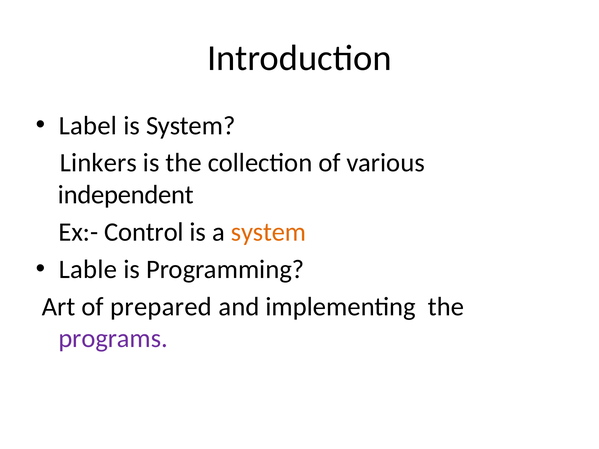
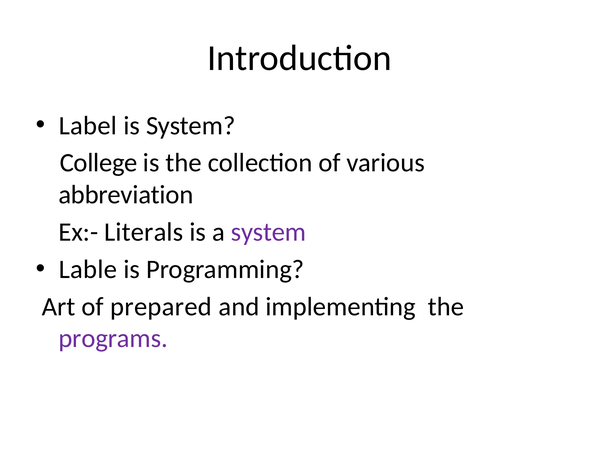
Linkers: Linkers -> College
independent: independent -> abbreviation
Control: Control -> Literals
system at (268, 232) colour: orange -> purple
